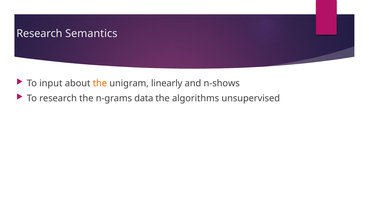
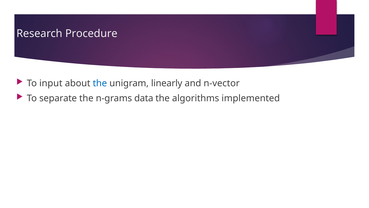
Semantics: Semantics -> Procedure
the at (100, 83) colour: orange -> blue
n-shows: n-shows -> n-vector
To research: research -> separate
unsupervised: unsupervised -> implemented
